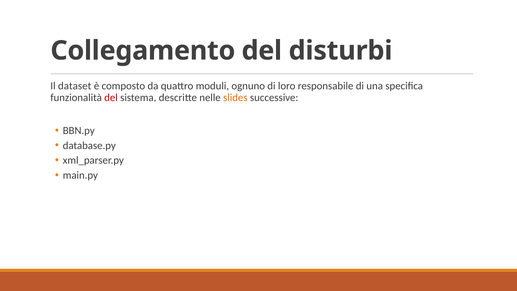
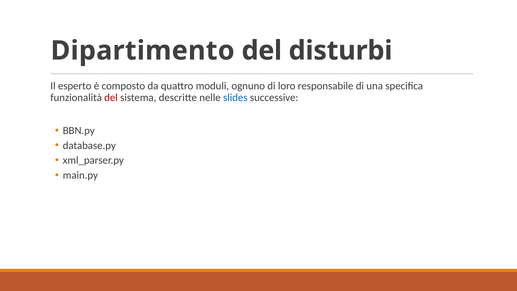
Collegamento: Collegamento -> Dipartimento
dataset: dataset -> esperto
slides colour: orange -> blue
